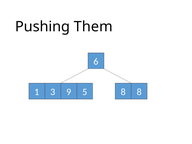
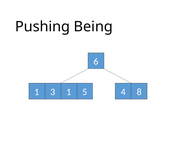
Them: Them -> Being
3 9: 9 -> 1
5 8: 8 -> 4
